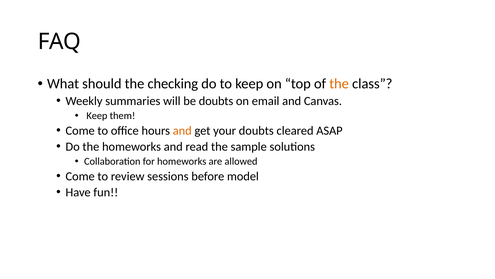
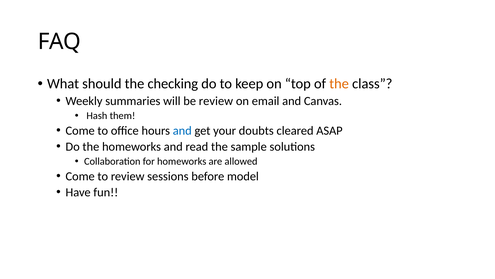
be doubts: doubts -> review
Keep at (97, 116): Keep -> Hash
and at (182, 130) colour: orange -> blue
